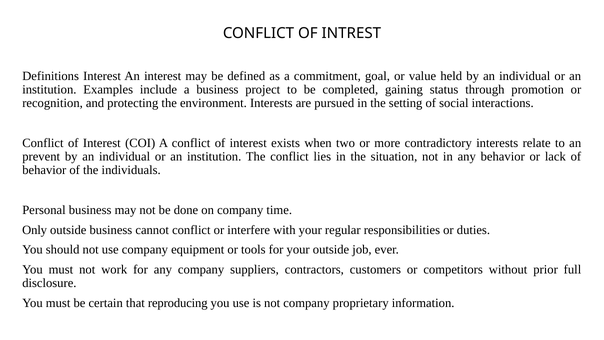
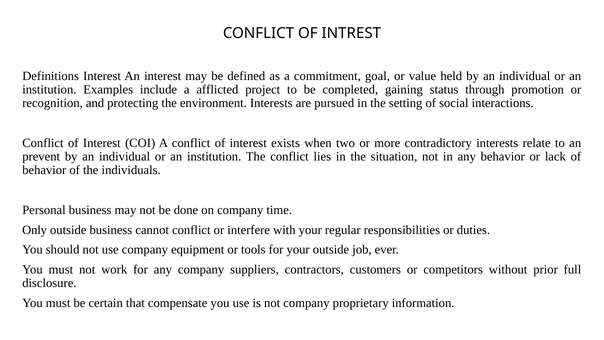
a business: business -> afflicted
reproducing: reproducing -> compensate
